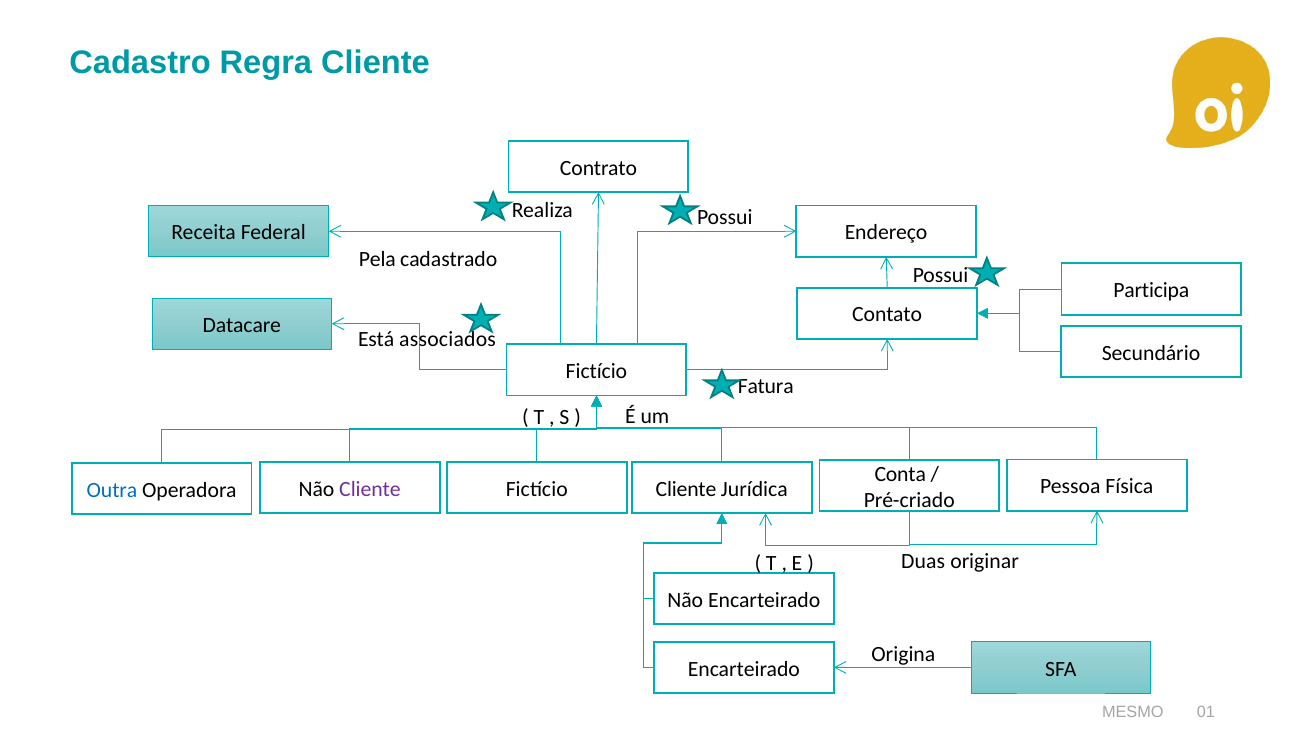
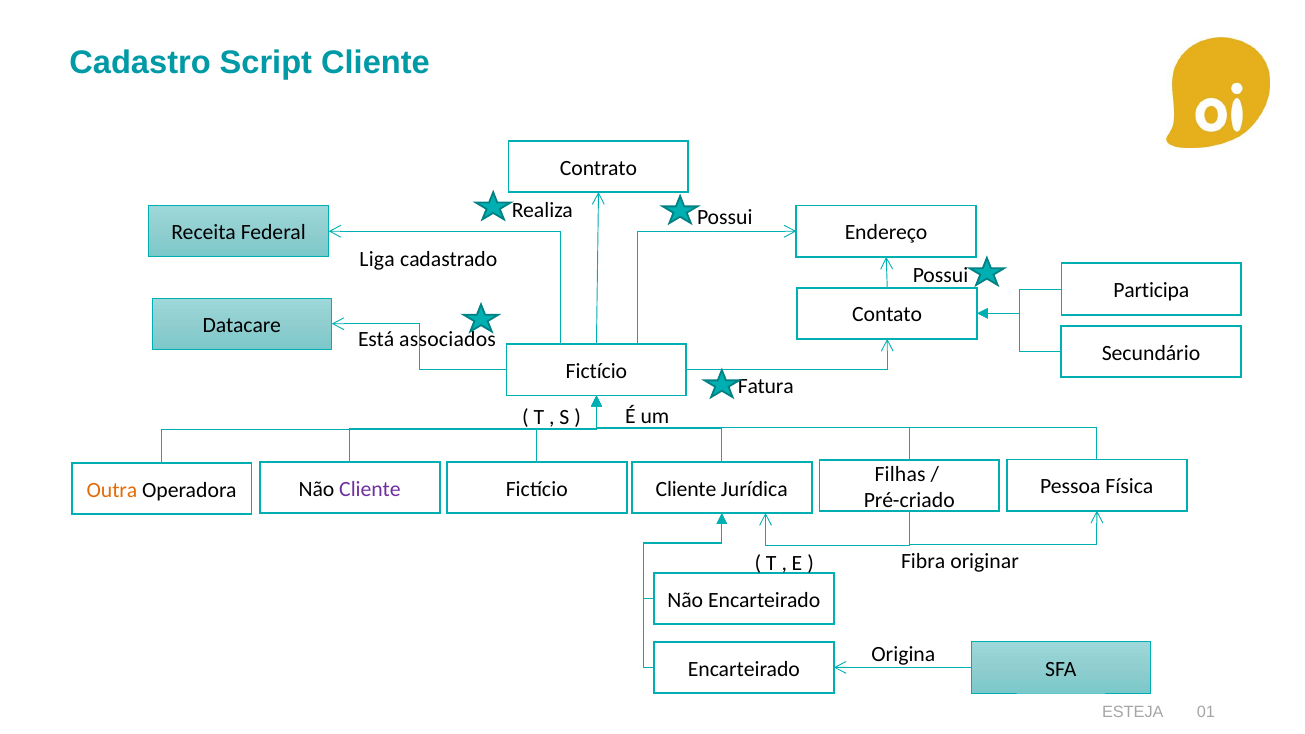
Regra: Regra -> Script
Pela: Pela -> Liga
Conta: Conta -> Filhas
Outra colour: blue -> orange
Duas: Duas -> Fibra
MESMO: MESMO -> ESTEJA
